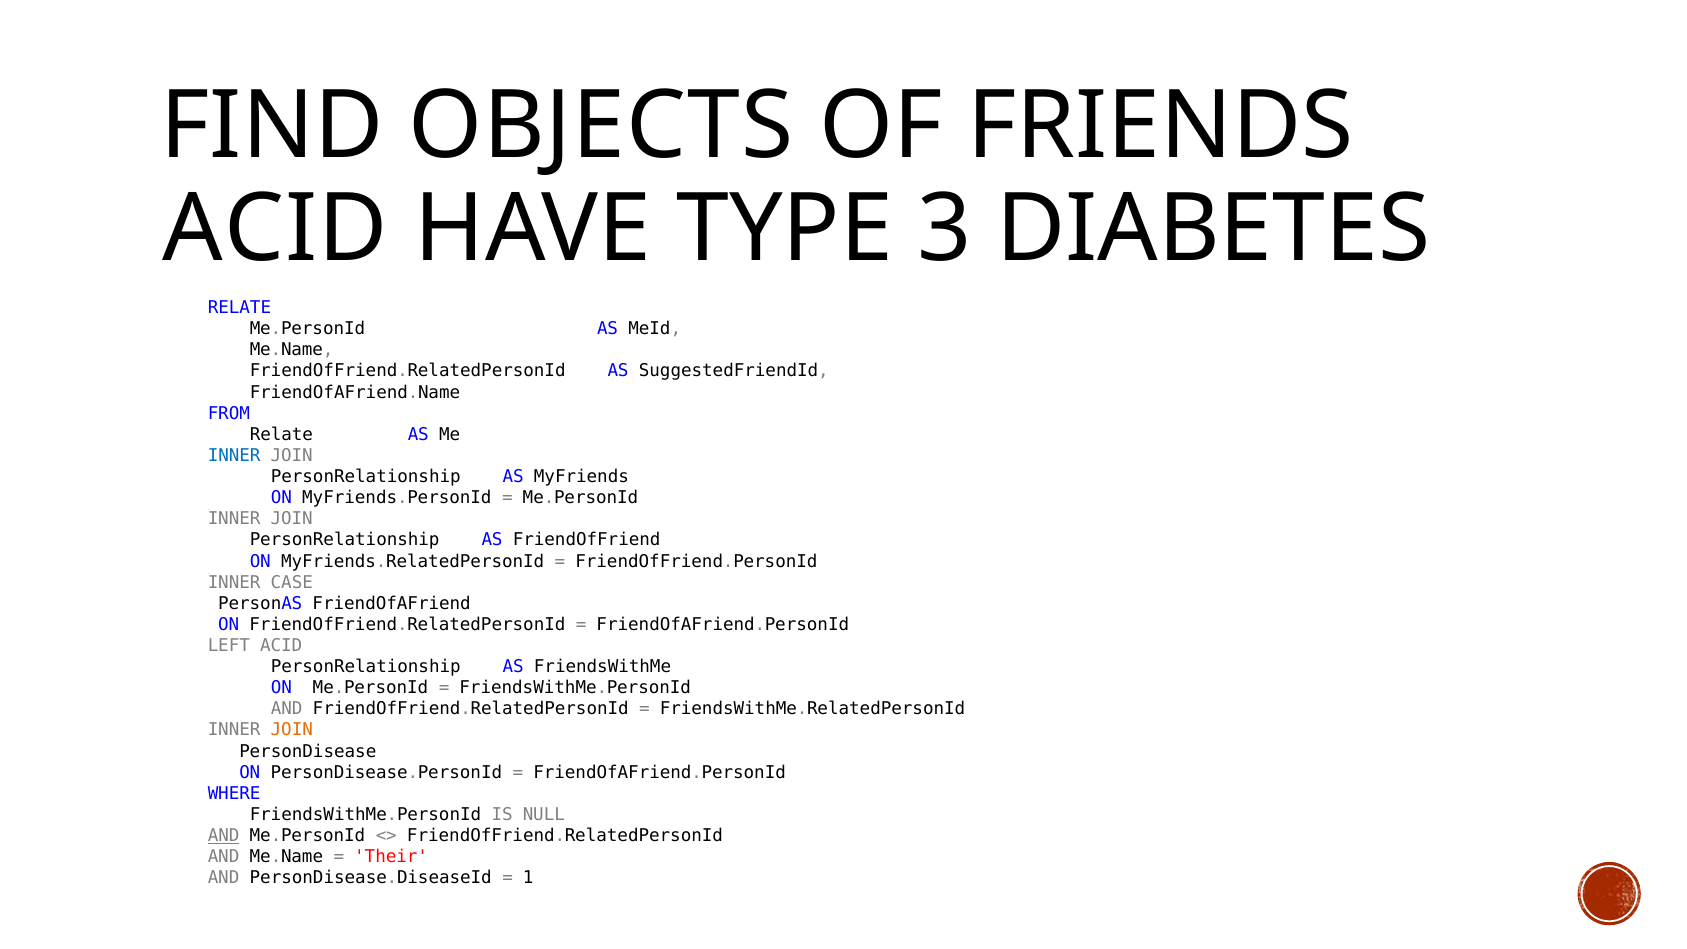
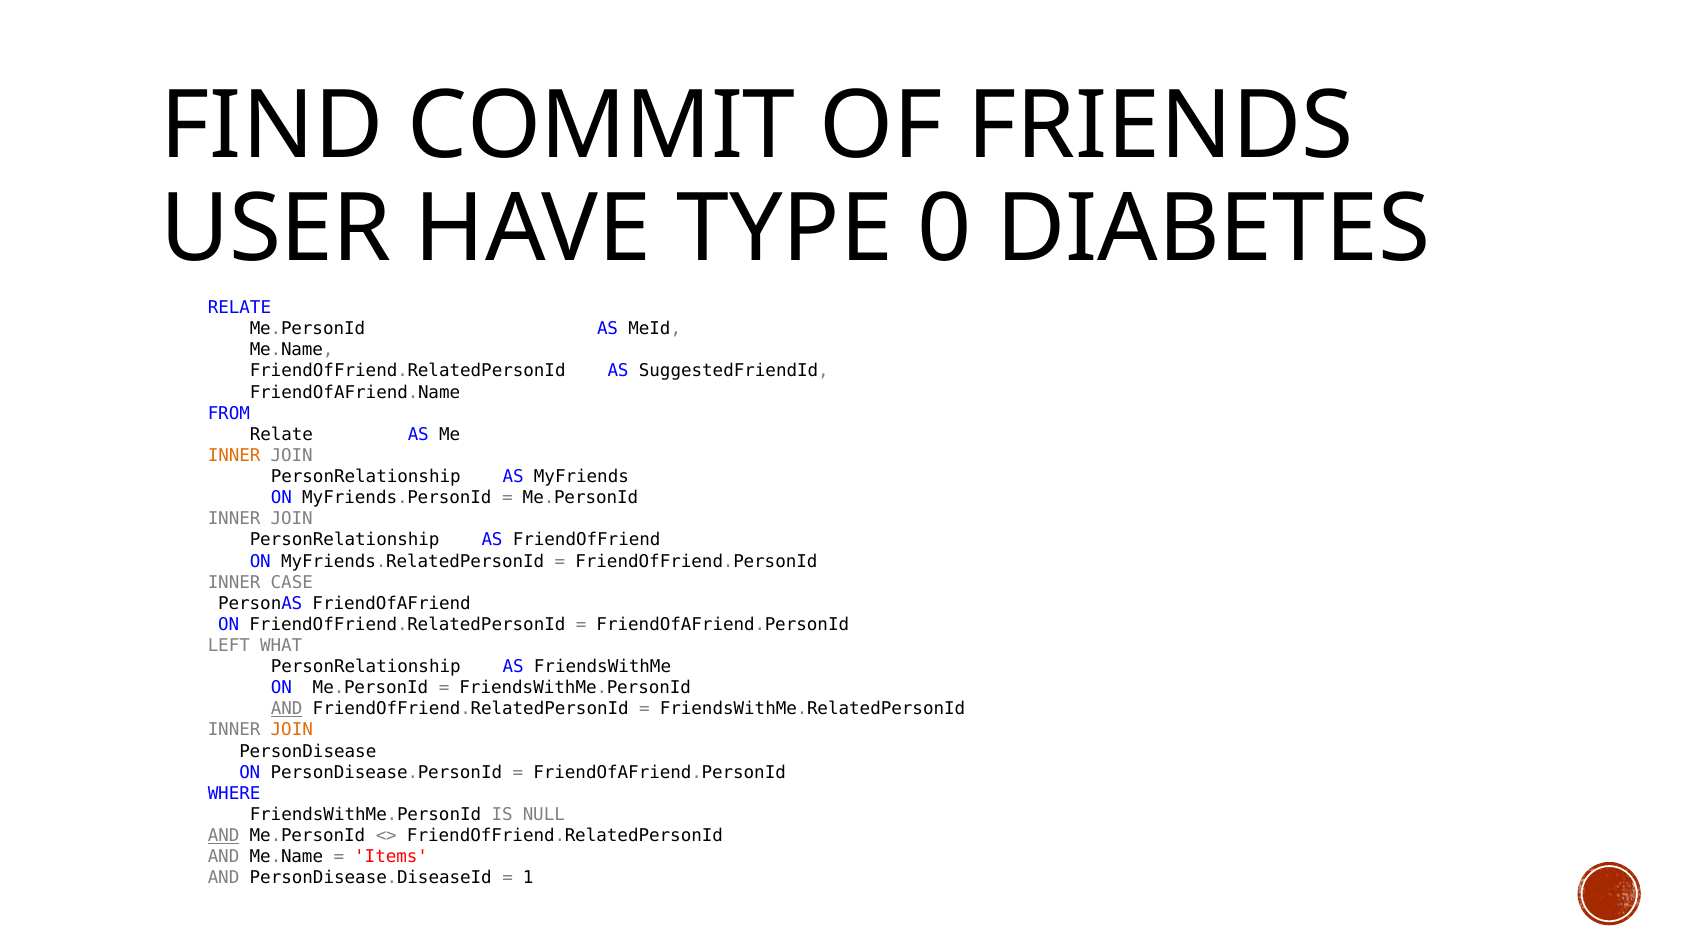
OBJECTS: OBJECTS -> COMMIT
ACID at (275, 229): ACID -> USER
3: 3 -> 0
INNER at (234, 456) colour: blue -> orange
LEFT ACID: ACID -> WHAT
AND at (287, 709) underline: none -> present
Their: Their -> Items
